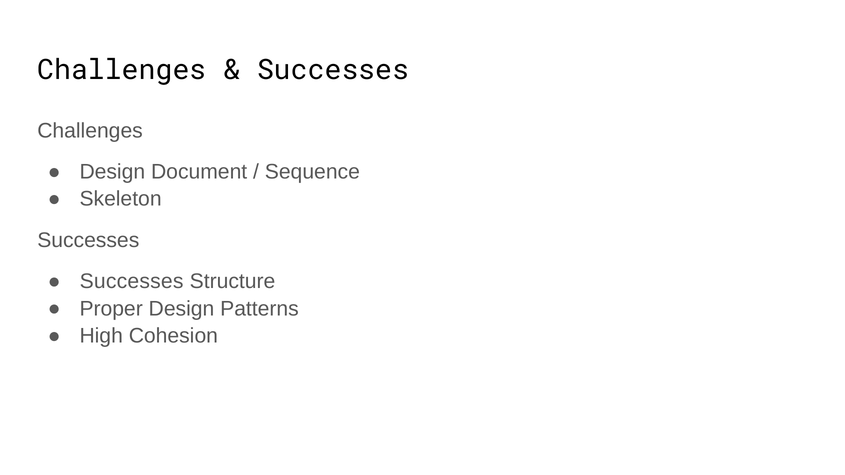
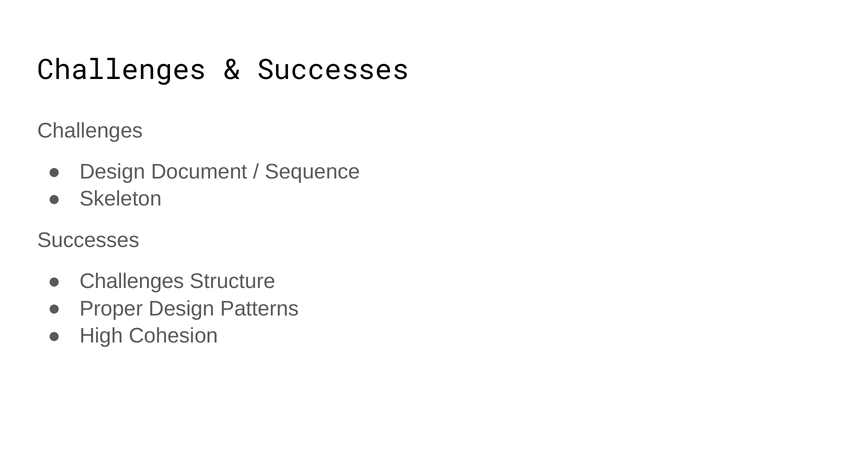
Successes at (132, 282): Successes -> Challenges
